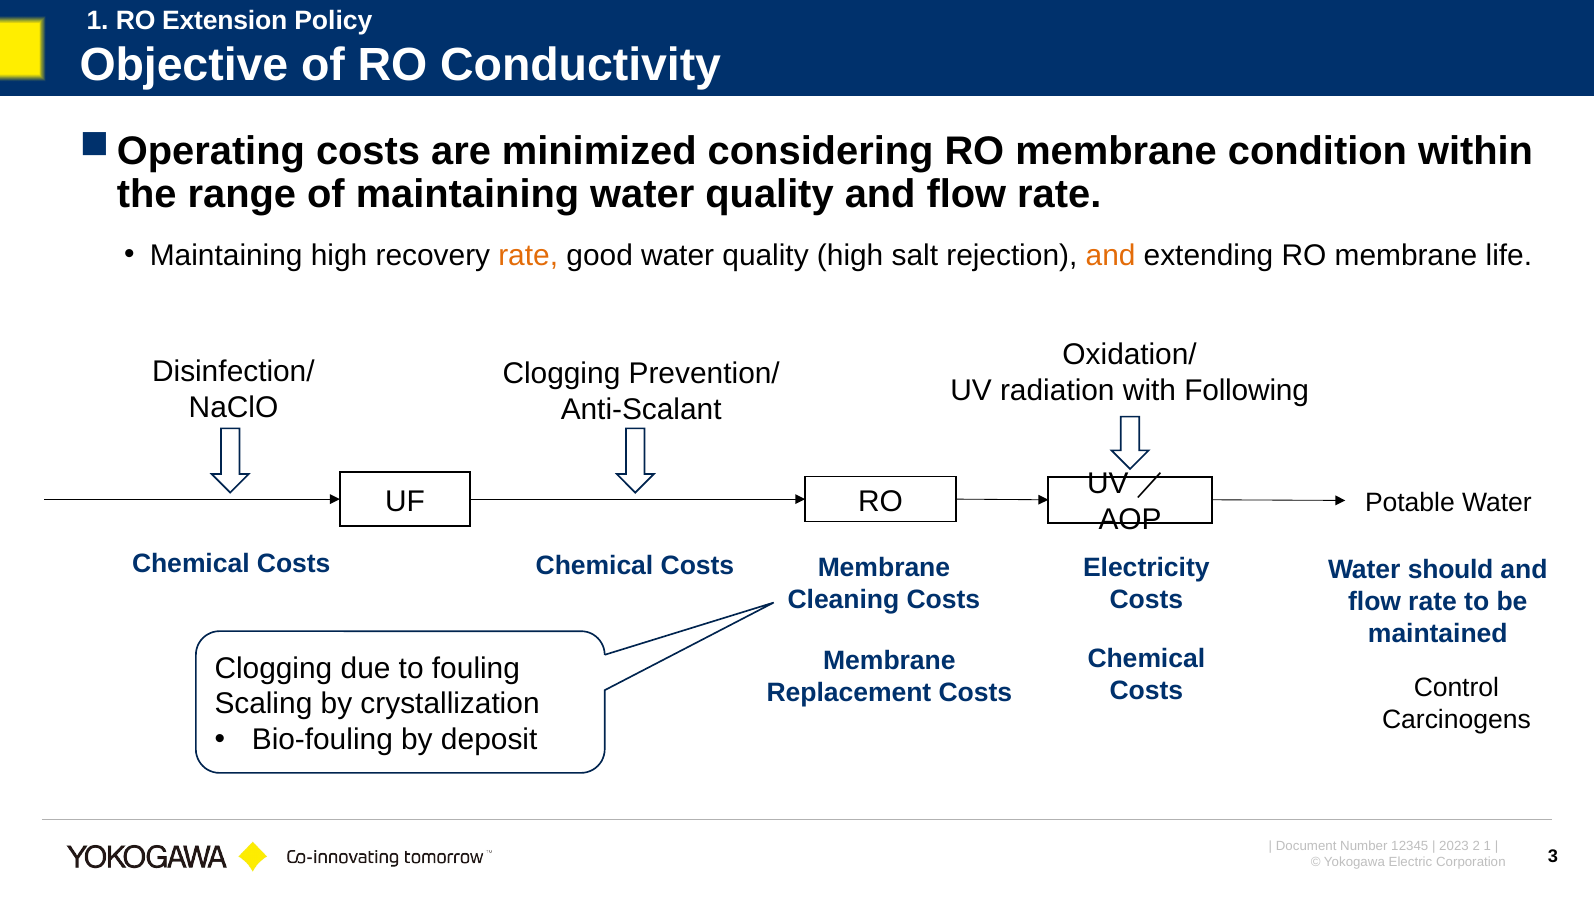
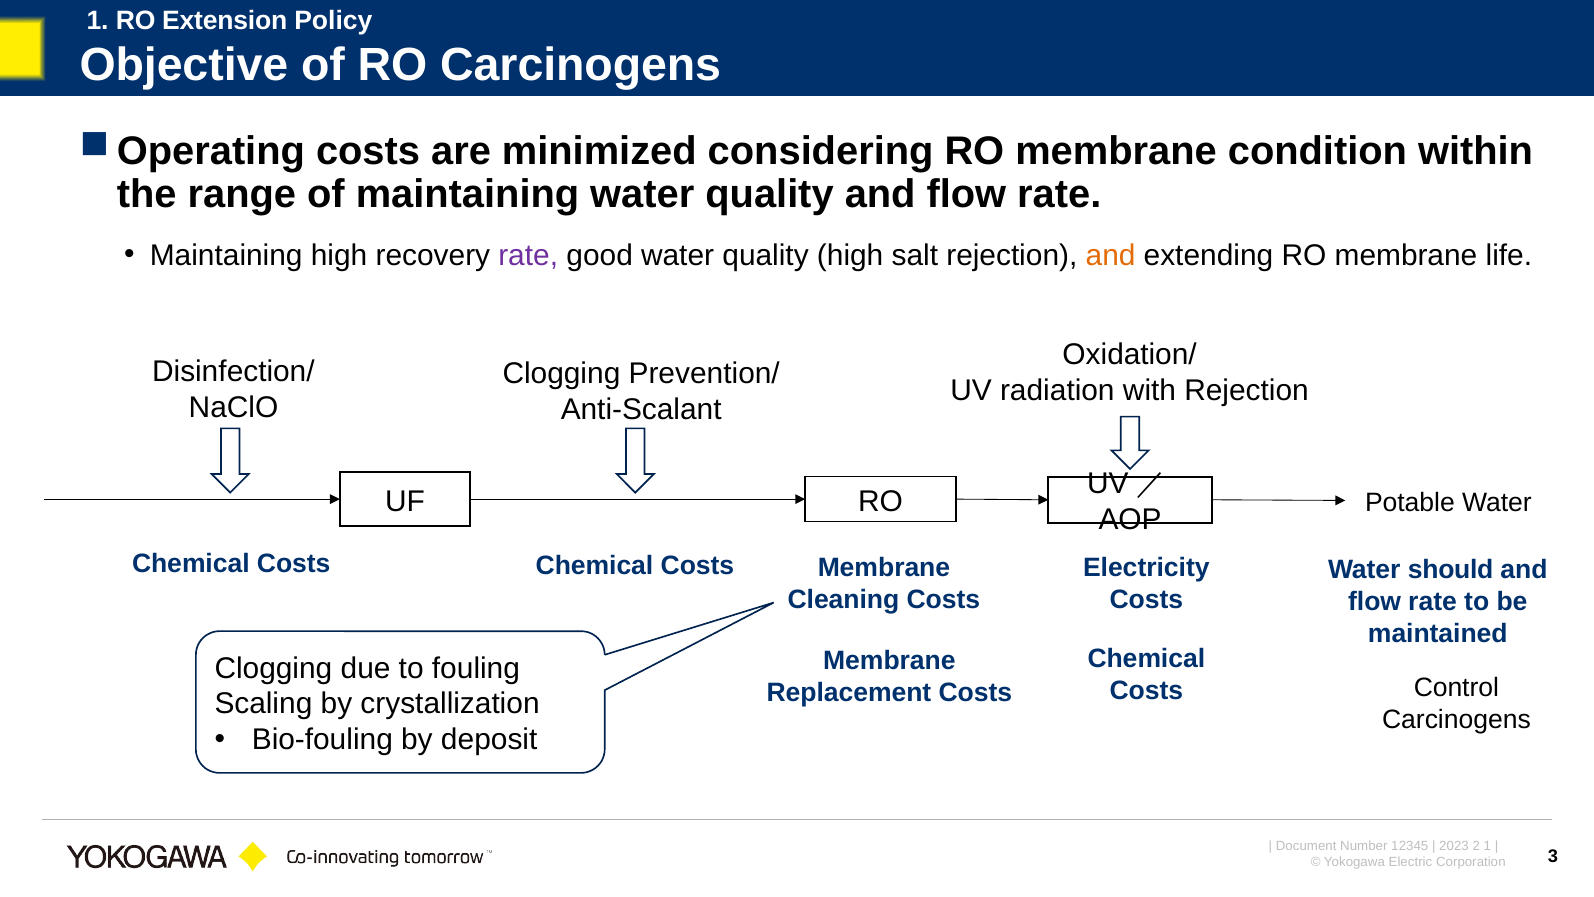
RO Conductivity: Conductivity -> Carcinogens
rate at (528, 256) colour: orange -> purple
with Following: Following -> Rejection
